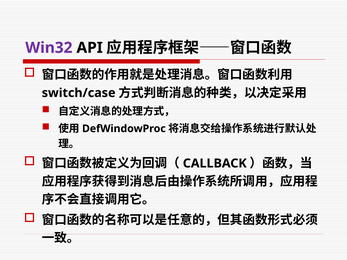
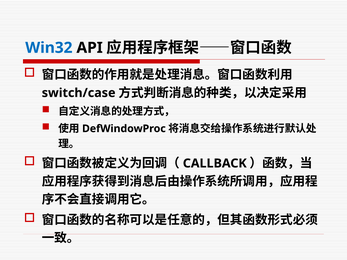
Win32 colour: purple -> blue
